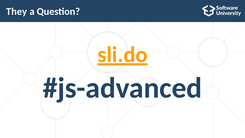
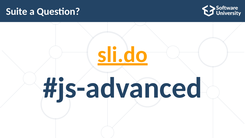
They: They -> Suite
